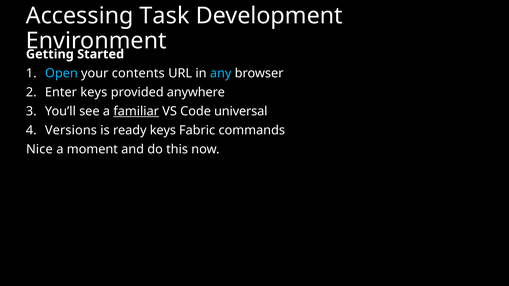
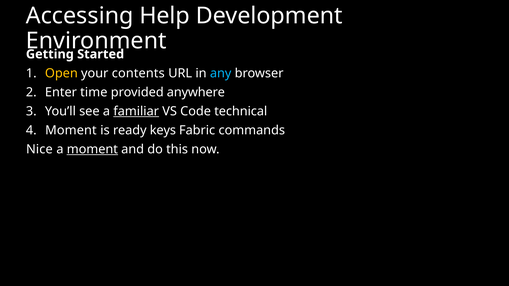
Task: Task -> Help
Open colour: light blue -> yellow
Enter keys: keys -> time
universal: universal -> technical
Versions at (71, 130): Versions -> Moment
moment at (92, 149) underline: none -> present
